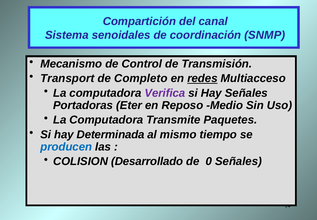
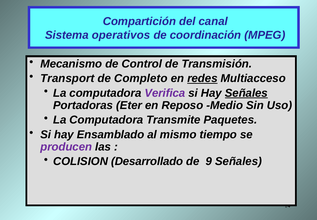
senoidales: senoidales -> operativos
SNMP: SNMP -> MPEG
Señales at (246, 93) underline: none -> present
Determinada: Determinada -> Ensamblado
producen colour: blue -> purple
0: 0 -> 9
